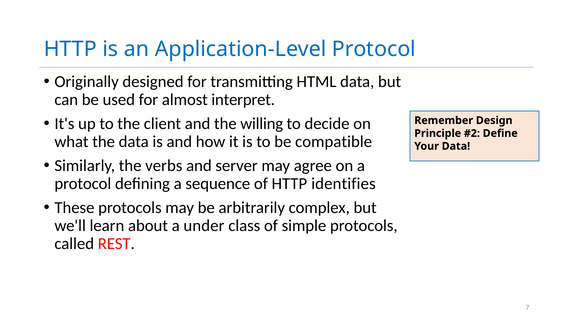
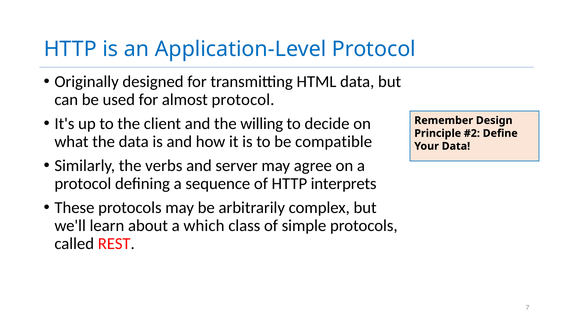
almost interpret: interpret -> protocol
identifies: identifies -> interprets
under: under -> which
